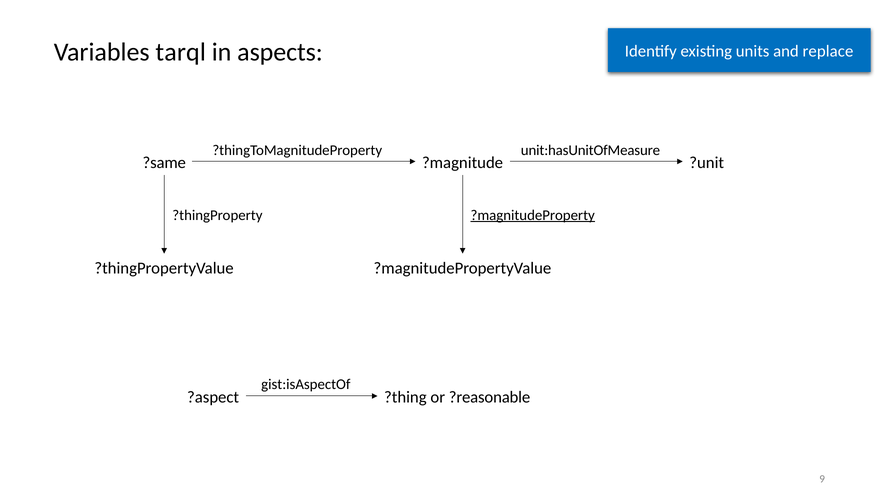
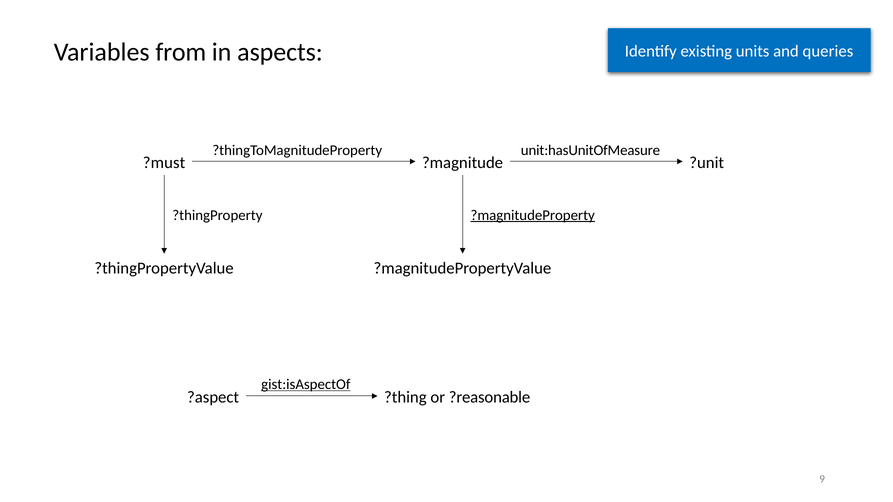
tarql: tarql -> from
replace: replace -> queries
?same: ?same -> ?must
gist:isAspectOf underline: none -> present
